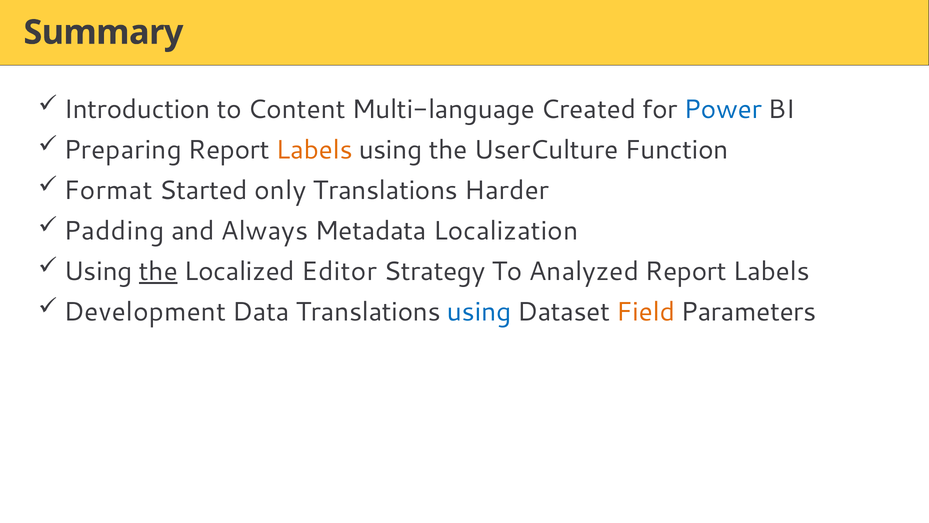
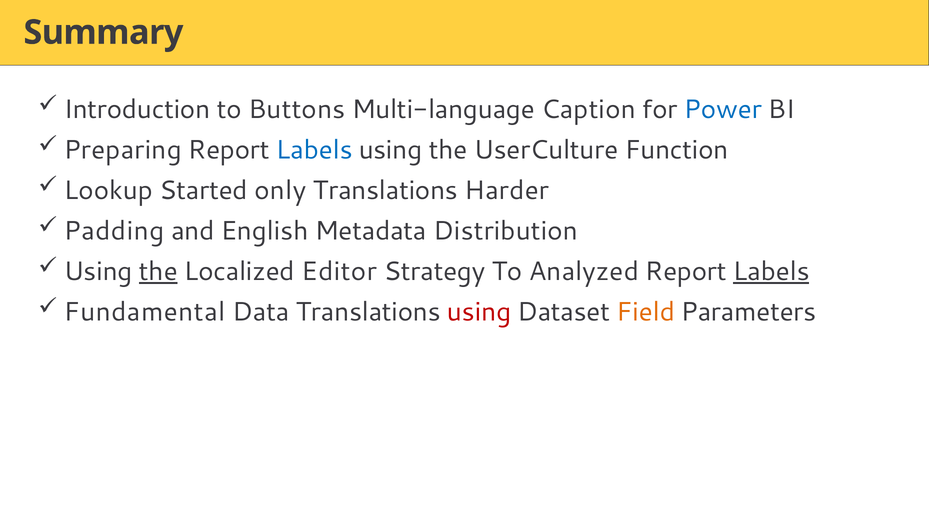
Content: Content -> Buttons
Created: Created -> Caption
Labels at (314, 150) colour: orange -> blue
Format: Format -> Lookup
Always: Always -> English
Localization: Localization -> Distribution
Labels at (771, 271) underline: none -> present
Development: Development -> Fundamental
using at (479, 312) colour: blue -> red
